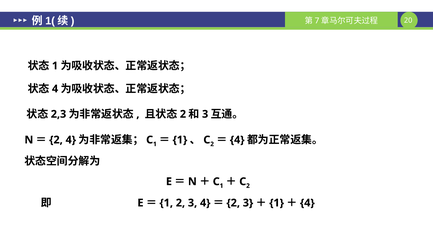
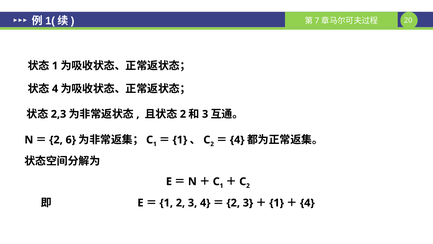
2 4: 4 -> 6
